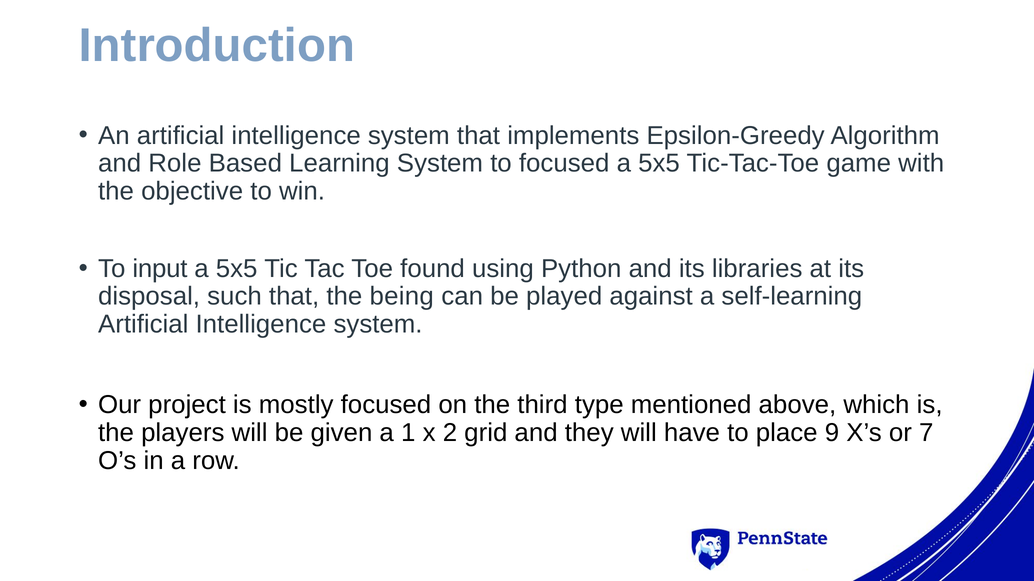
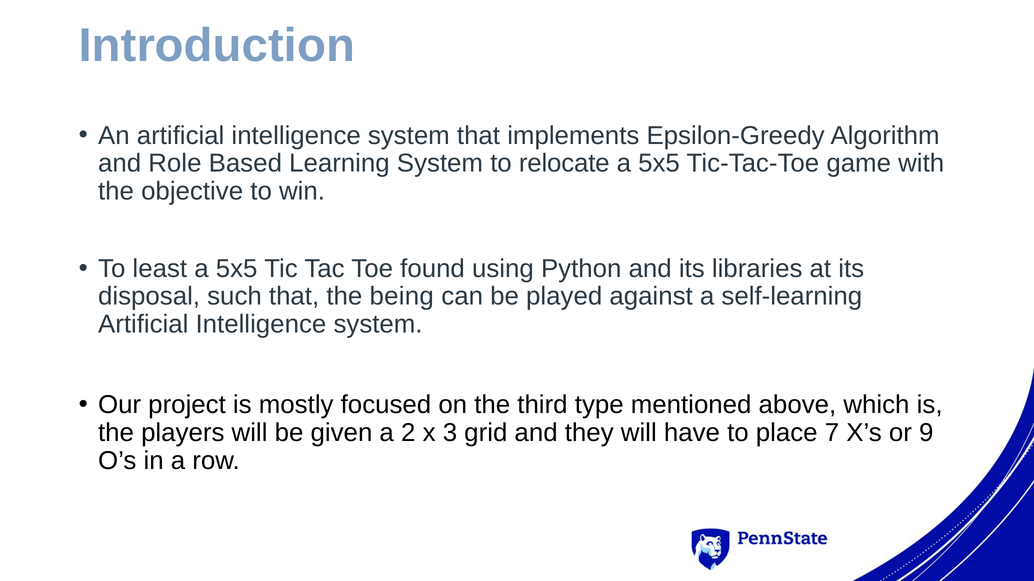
to focused: focused -> relocate
input: input -> least
1: 1 -> 2
2: 2 -> 3
9: 9 -> 7
7: 7 -> 9
